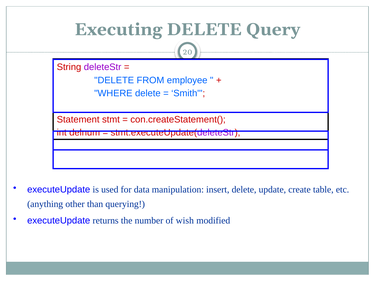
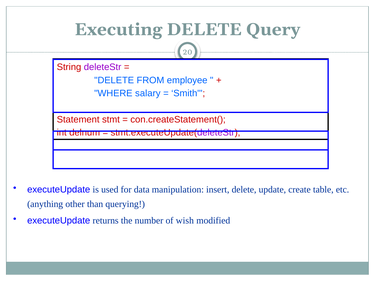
WHERE delete: delete -> salary
